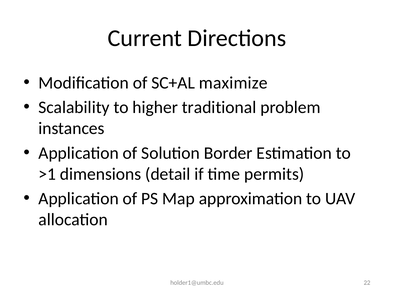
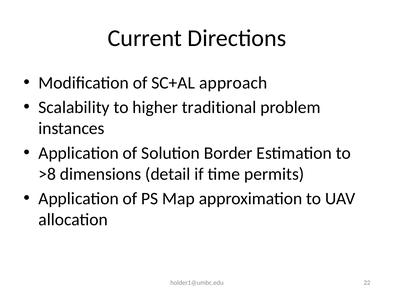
maximize: maximize -> approach
>1: >1 -> >8
